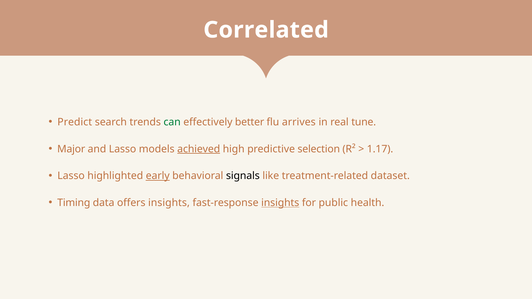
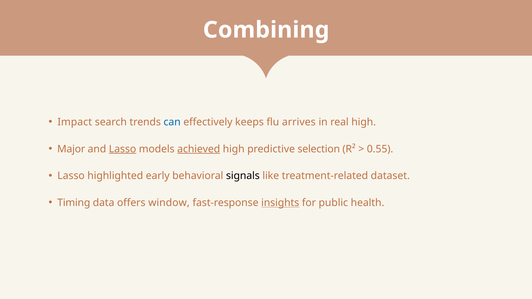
Correlated: Correlated -> Combining
Predict: Predict -> Impact
can colour: green -> blue
better: better -> keeps
real tune: tune -> high
Lasso at (123, 149) underline: none -> present
1.17: 1.17 -> 0.55
early underline: present -> none
offers insights: insights -> window
